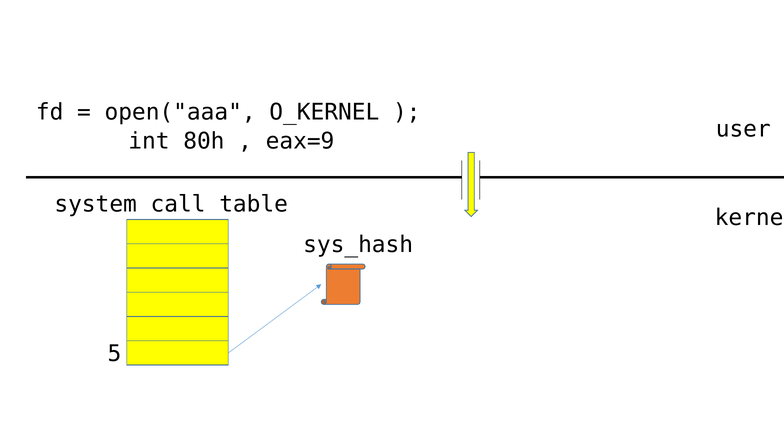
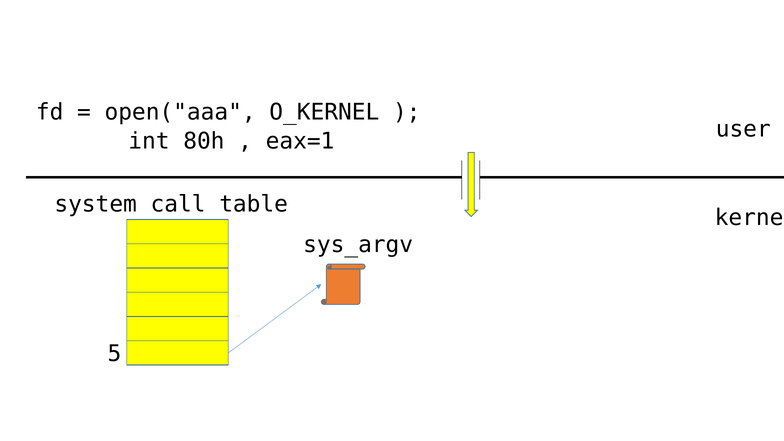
eax=9: eax=9 -> eax=1
sys_hash: sys_hash -> sys_argv
